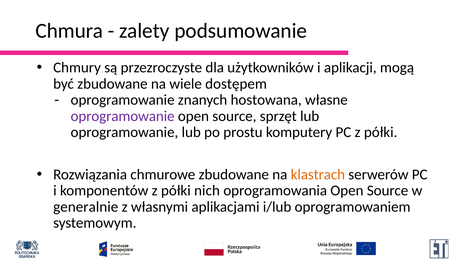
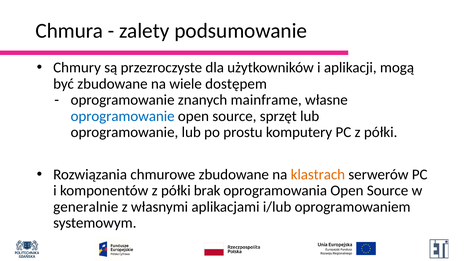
hostowana: hostowana -> mainframe
oprogramowanie at (123, 116) colour: purple -> blue
nich: nich -> brak
